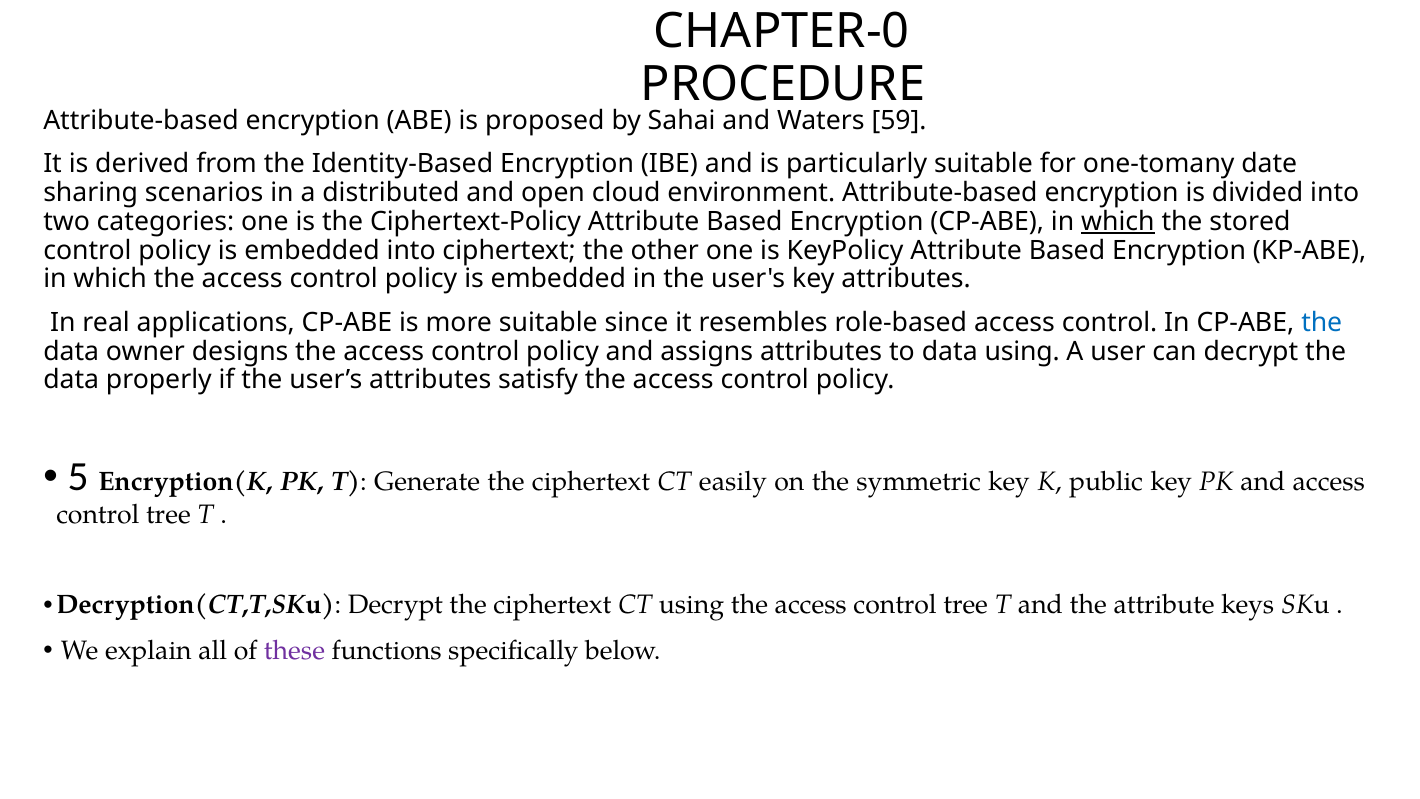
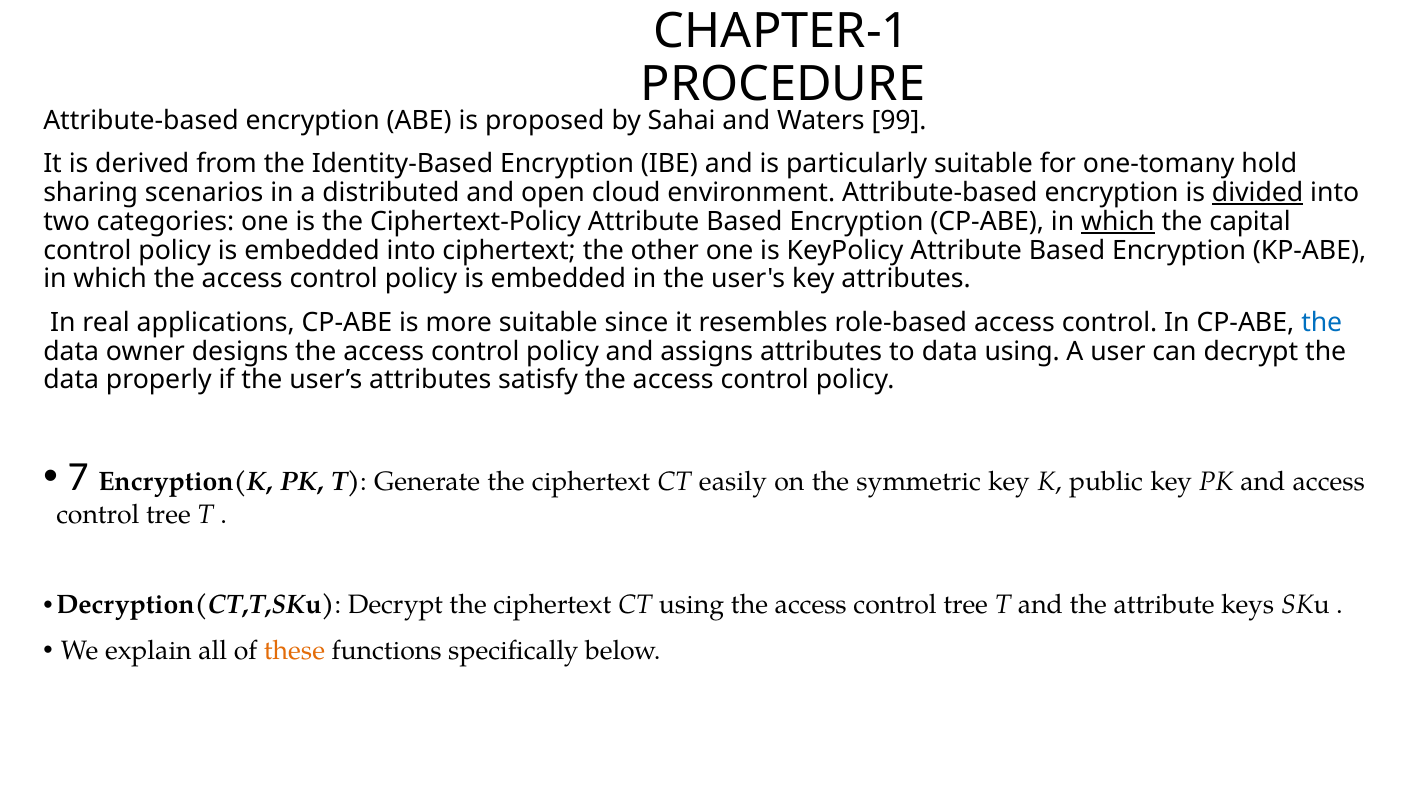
CHAPTER-0: CHAPTER-0 -> CHAPTER-1
59: 59 -> 99
date: date -> hold
divided underline: none -> present
stored: stored -> capital
5: 5 -> 7
these colour: purple -> orange
